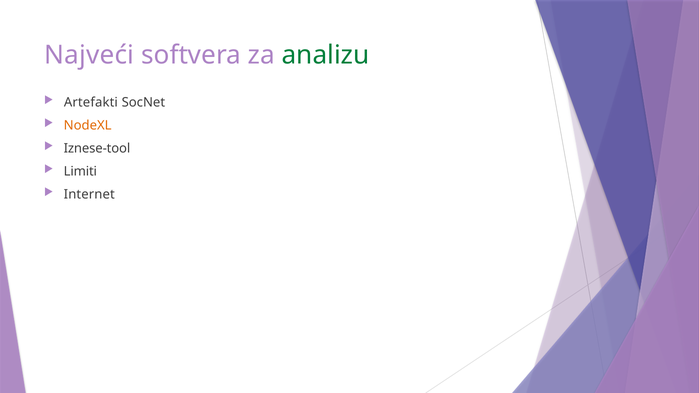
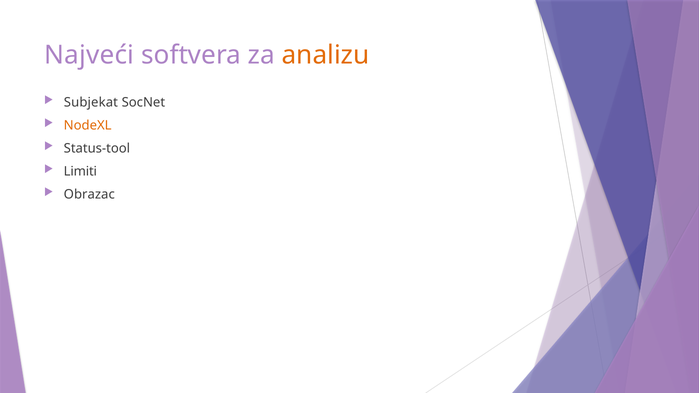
analizu colour: green -> orange
Artefakti: Artefakti -> Subjekat
Iznese-tool: Iznese-tool -> Status-tool
Internet: Internet -> Obrazac
